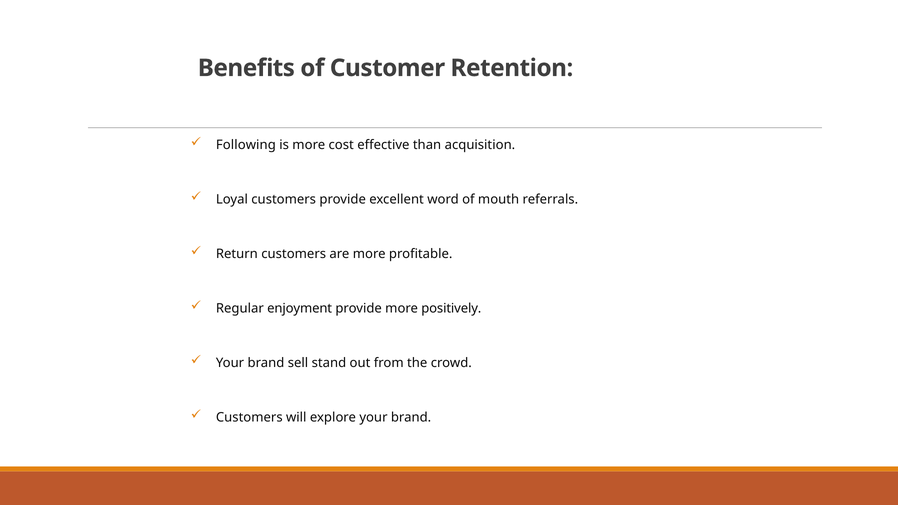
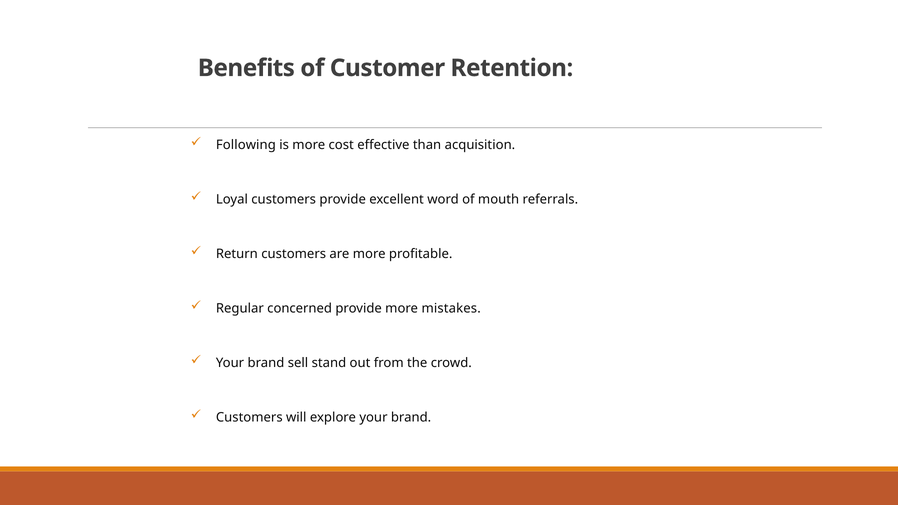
enjoyment: enjoyment -> concerned
positively: positively -> mistakes
